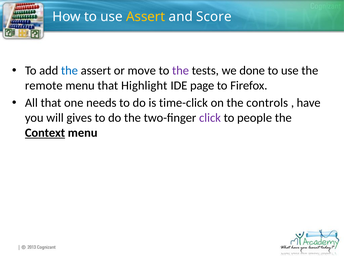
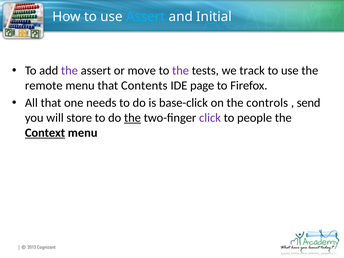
Assert at (146, 17) colour: yellow -> light blue
Score: Score -> Initial
the at (69, 71) colour: blue -> purple
done: done -> track
Highlight: Highlight -> Contents
time-click: time-click -> base-click
have: have -> send
gives: gives -> store
the at (132, 118) underline: none -> present
